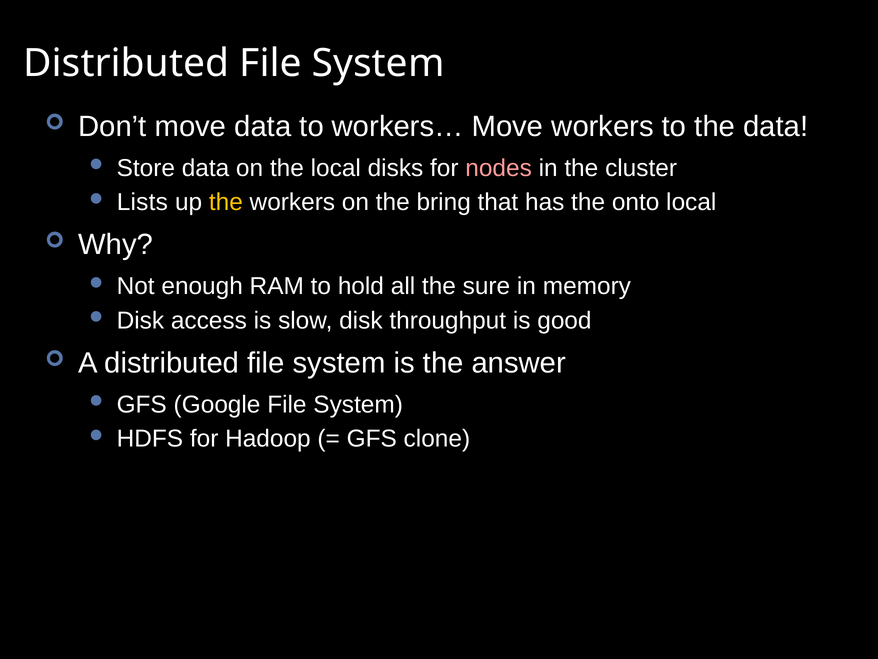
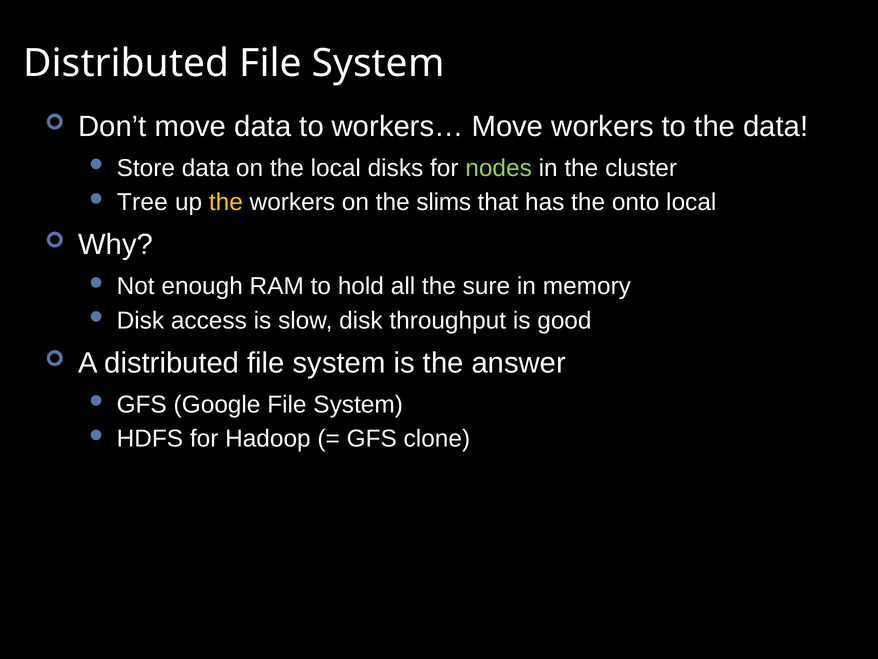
nodes colour: pink -> light green
Lists: Lists -> Tree
bring: bring -> slims
